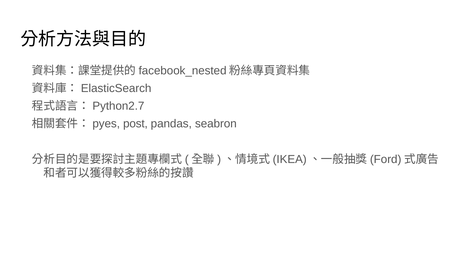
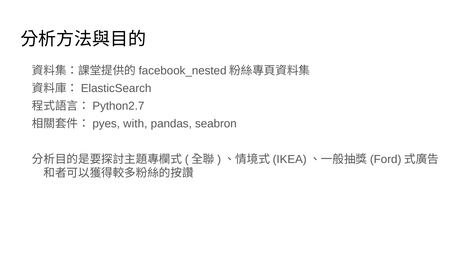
post: post -> with
